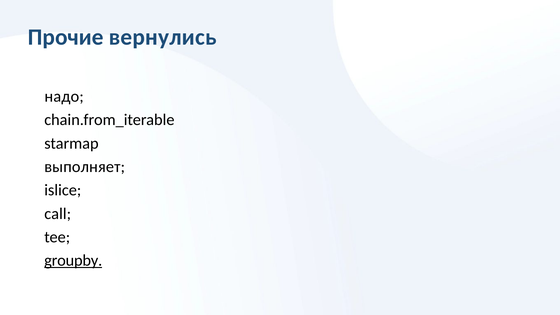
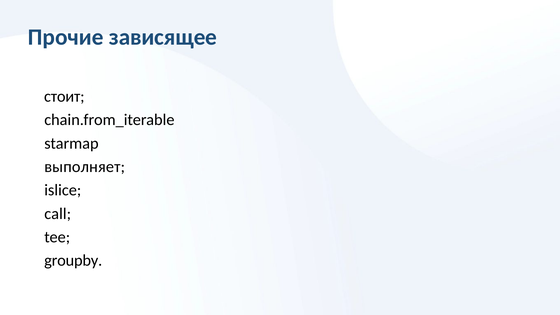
вернулись: вернулись -> зависящее
надо: надо -> стоит
groupby underline: present -> none
